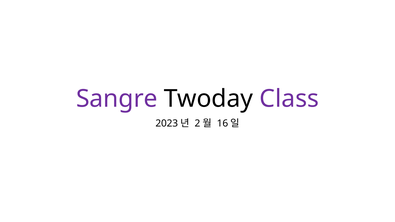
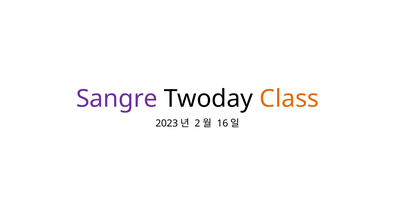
Class colour: purple -> orange
